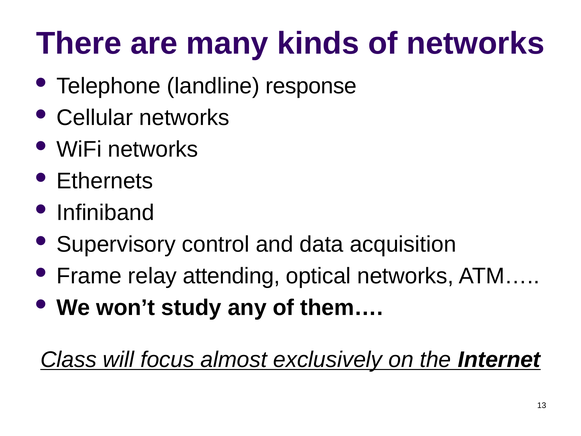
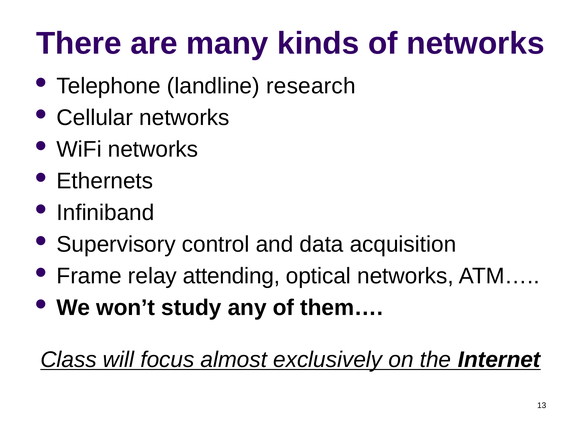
response: response -> research
